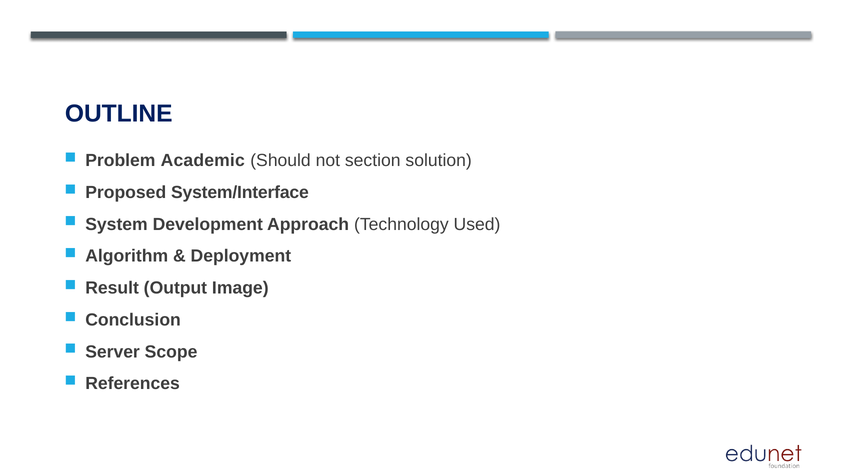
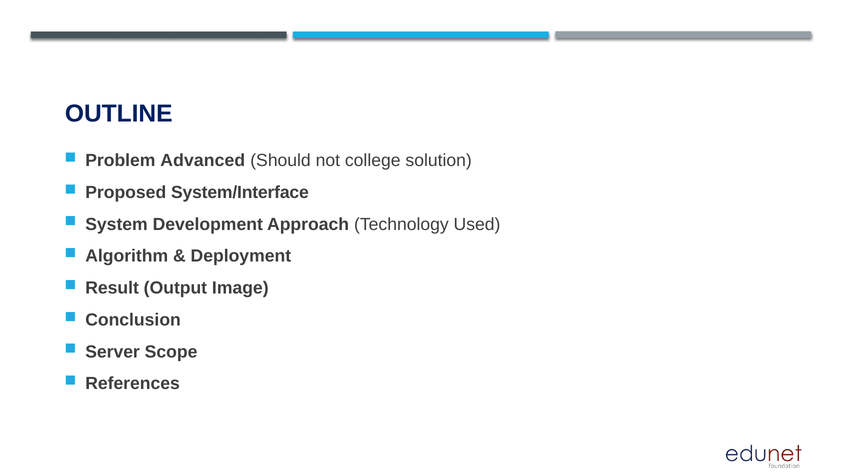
Academic: Academic -> Advanced
section: section -> college
